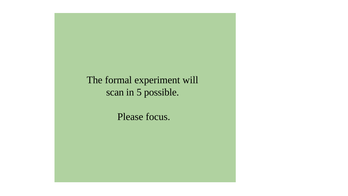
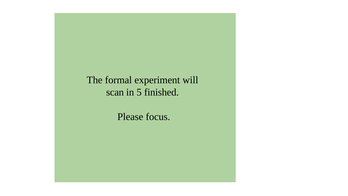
possible: possible -> finished
